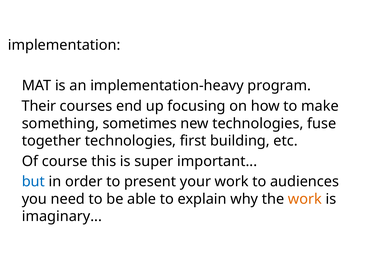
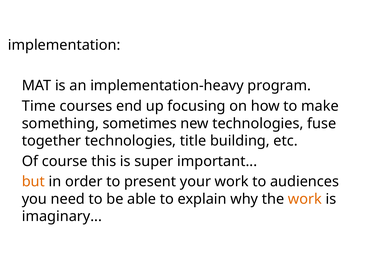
Their: Their -> Time
first: first -> title
but colour: blue -> orange
